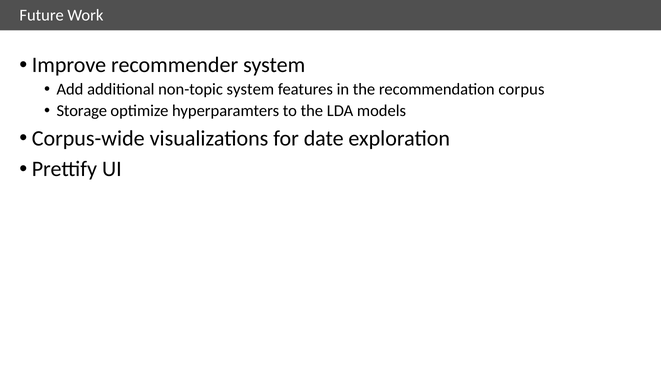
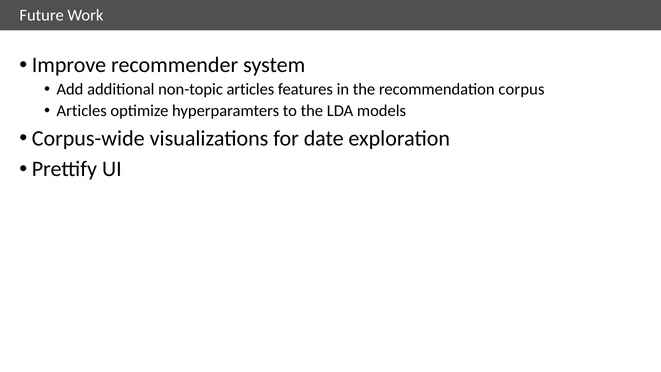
non-topic system: system -> articles
Storage at (82, 111): Storage -> Articles
